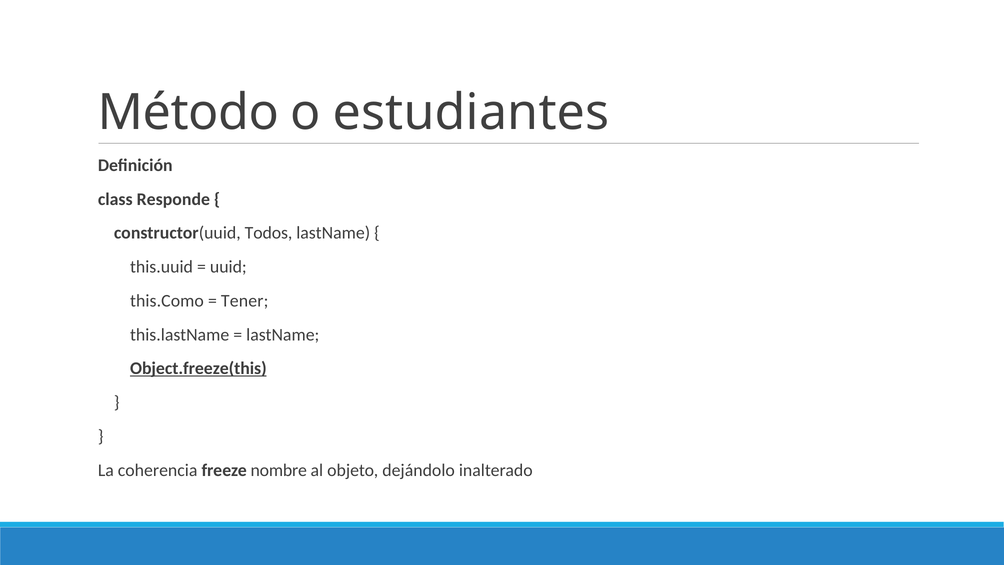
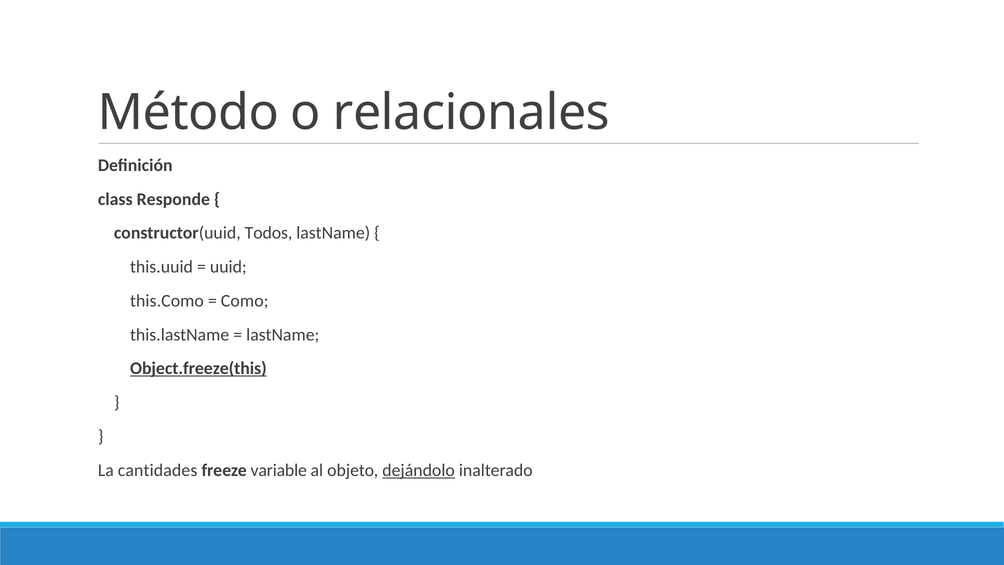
estudiantes: estudiantes -> relacionales
Tener: Tener -> Como
coherencia: coherencia -> cantidades
nombre: nombre -> variable
dejándolo underline: none -> present
